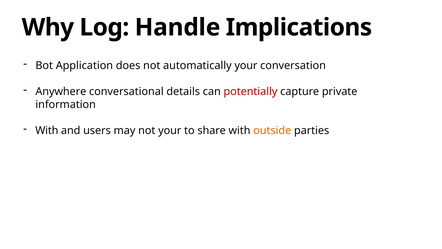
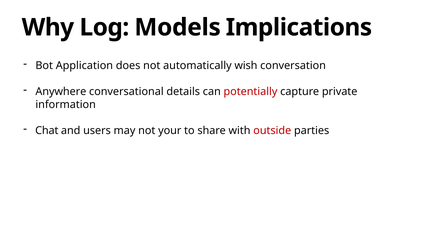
Handle: Handle -> Models
automatically your: your -> wish
With at (47, 130): With -> Chat
outside colour: orange -> red
